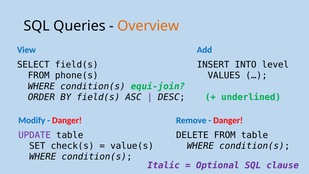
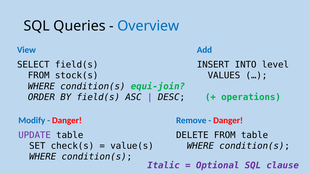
Overview colour: orange -> blue
phone(s: phone(s -> stock(s
underlined: underlined -> operations
